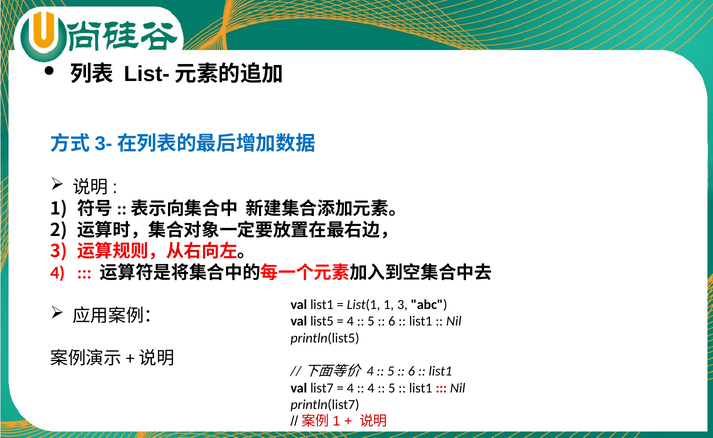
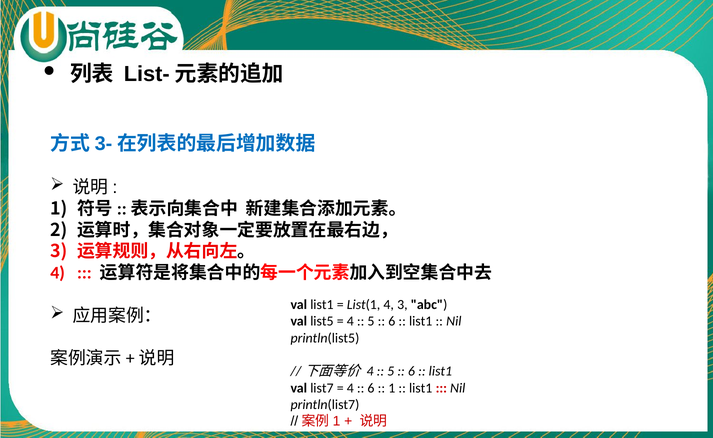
List(1 1: 1 -> 4
4 at (371, 388): 4 -> 6
5 at (392, 388): 5 -> 1
